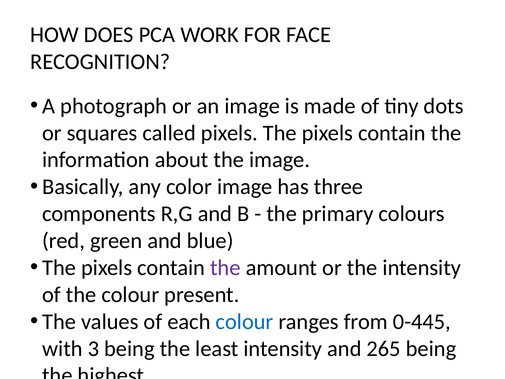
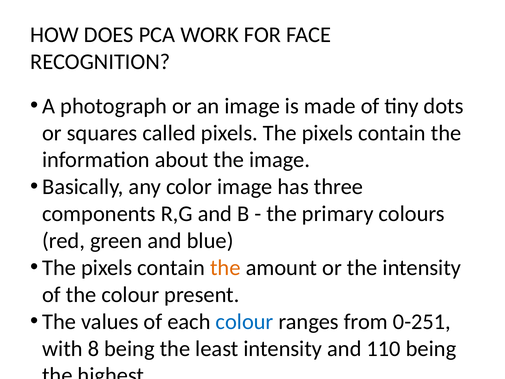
the at (225, 268) colour: purple -> orange
0-445: 0-445 -> 0-251
3: 3 -> 8
265: 265 -> 110
